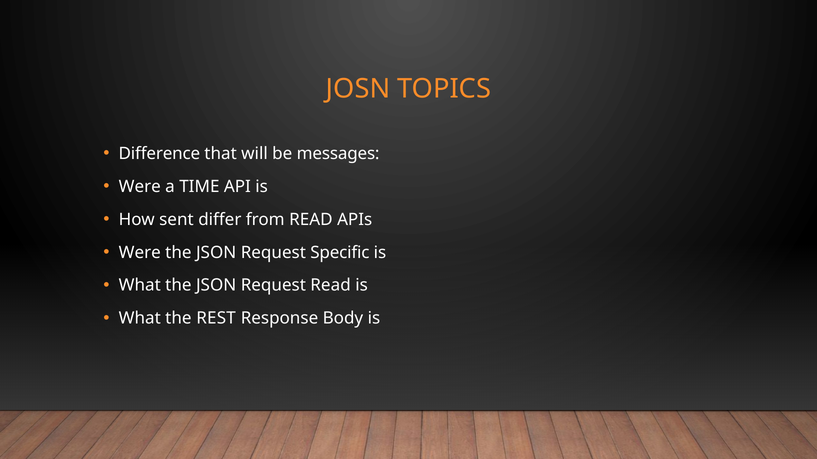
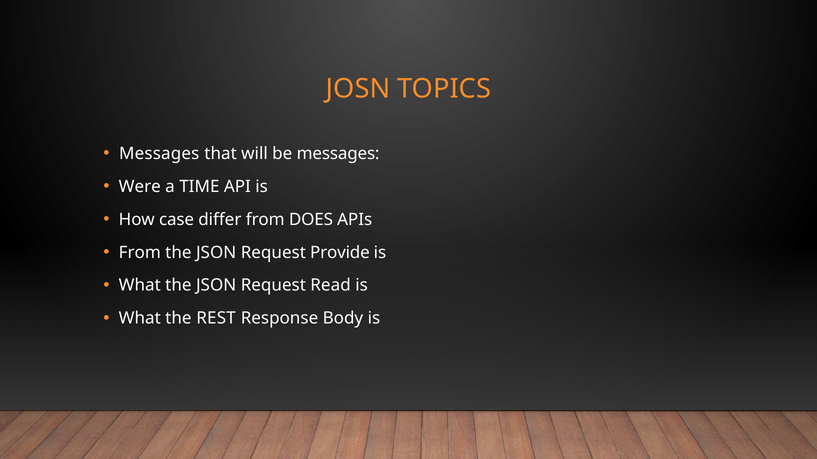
Difference at (159, 154): Difference -> Messages
sent: sent -> case
from READ: READ -> DOES
Were at (140, 253): Were -> From
Specific: Specific -> Provide
